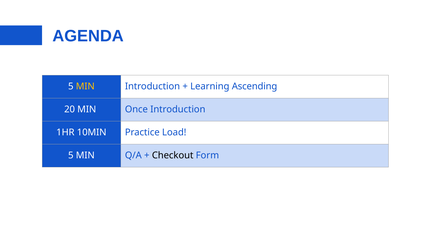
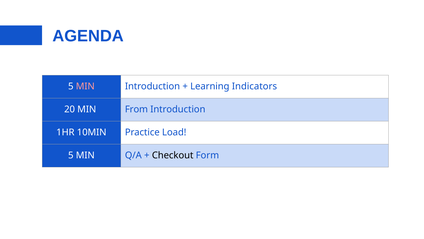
MIN at (85, 86) colour: yellow -> pink
Ascending: Ascending -> Indicators
Once: Once -> From
